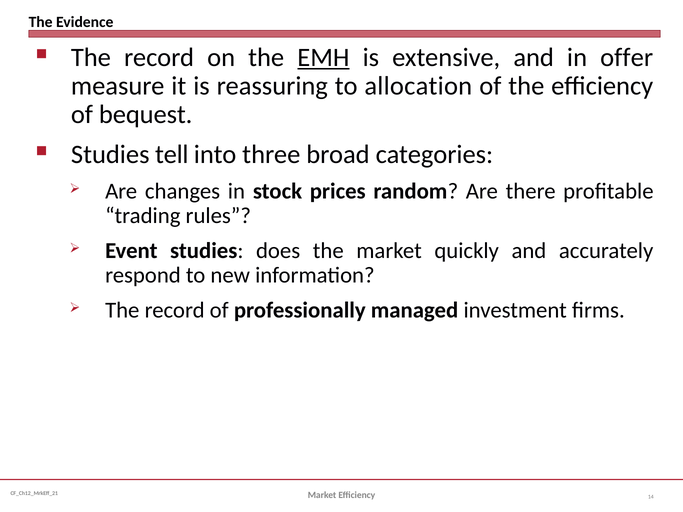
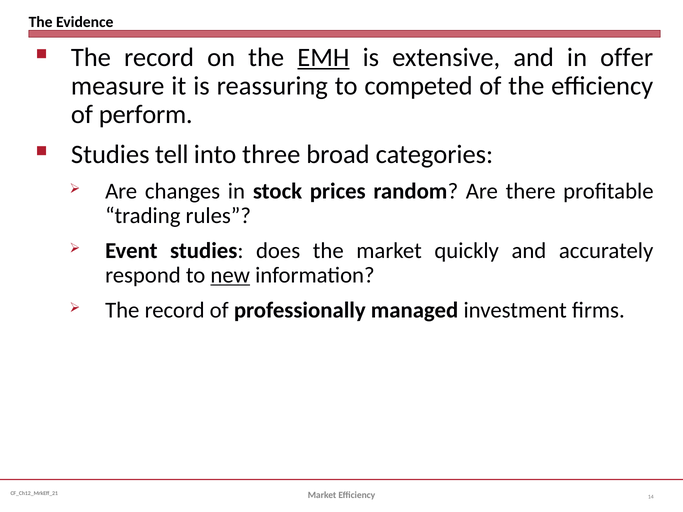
allocation: allocation -> competed
bequest: bequest -> perform
new underline: none -> present
